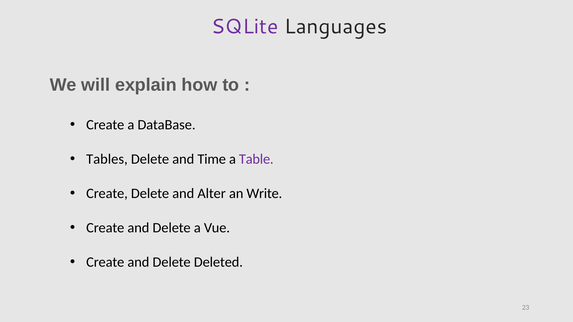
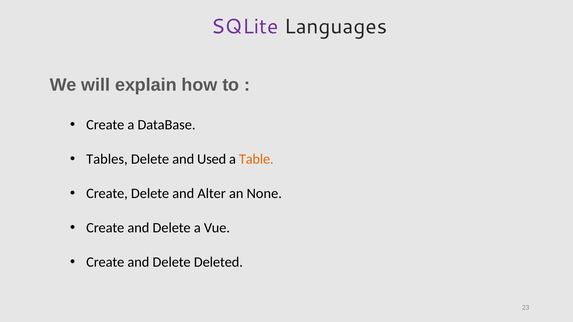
Time: Time -> Used
Table colour: purple -> orange
Write: Write -> None
